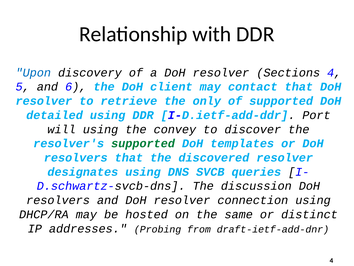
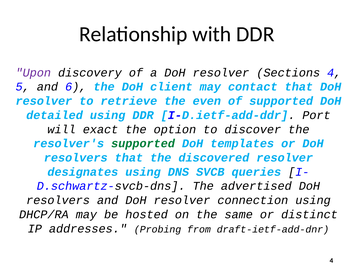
Upon colour: blue -> purple
only: only -> even
will using: using -> exact
convey: convey -> option
discussion: discussion -> advertised
